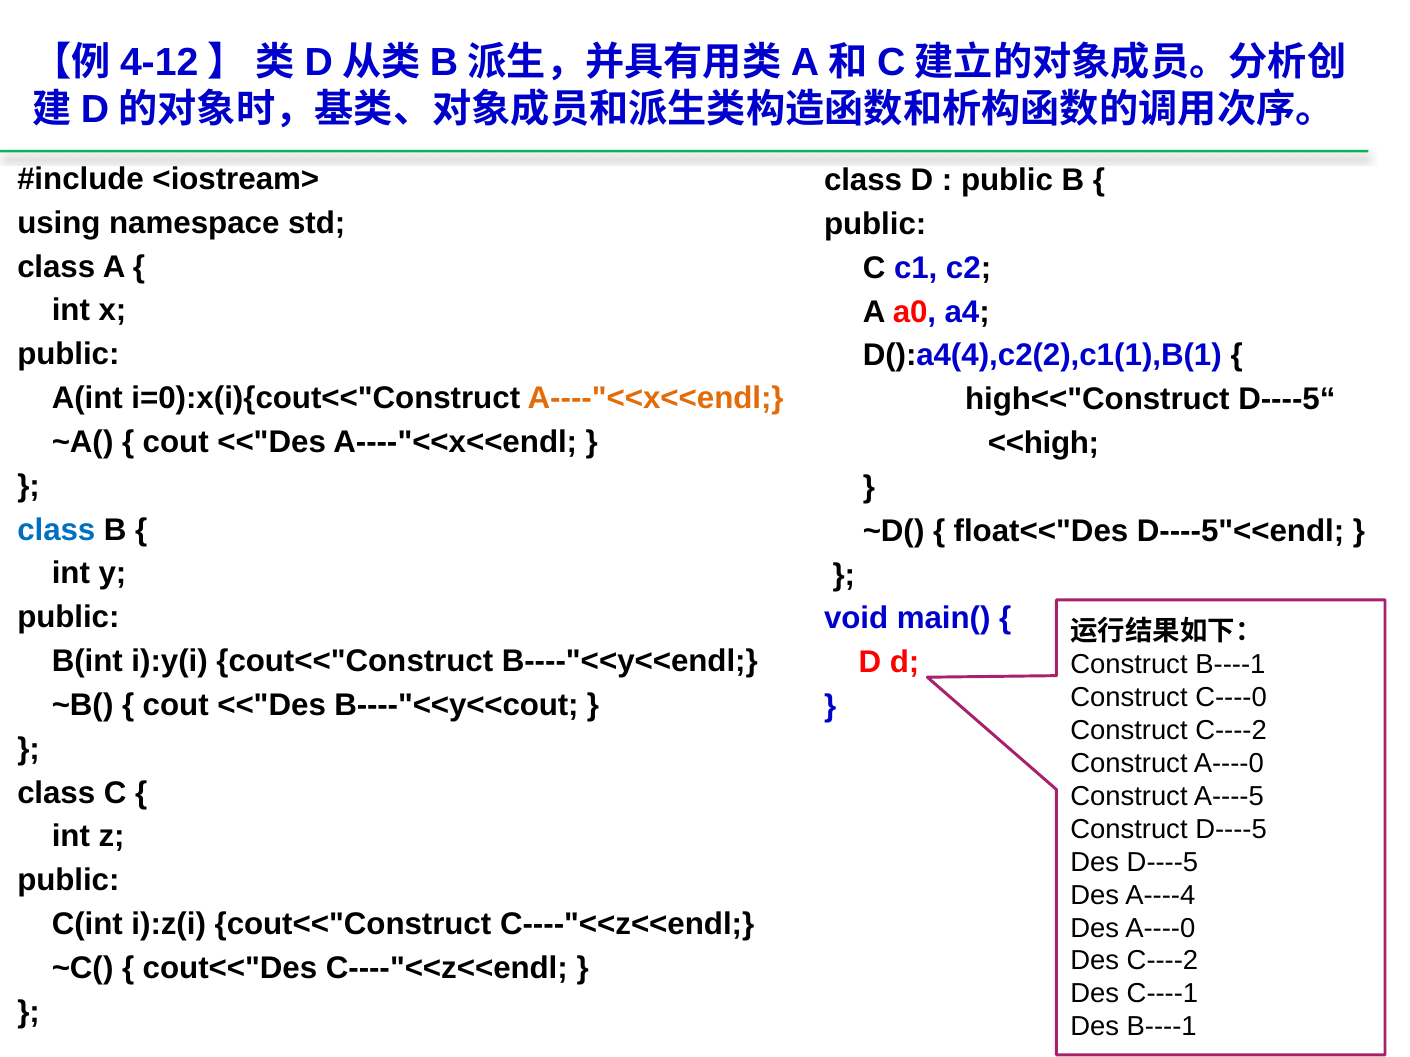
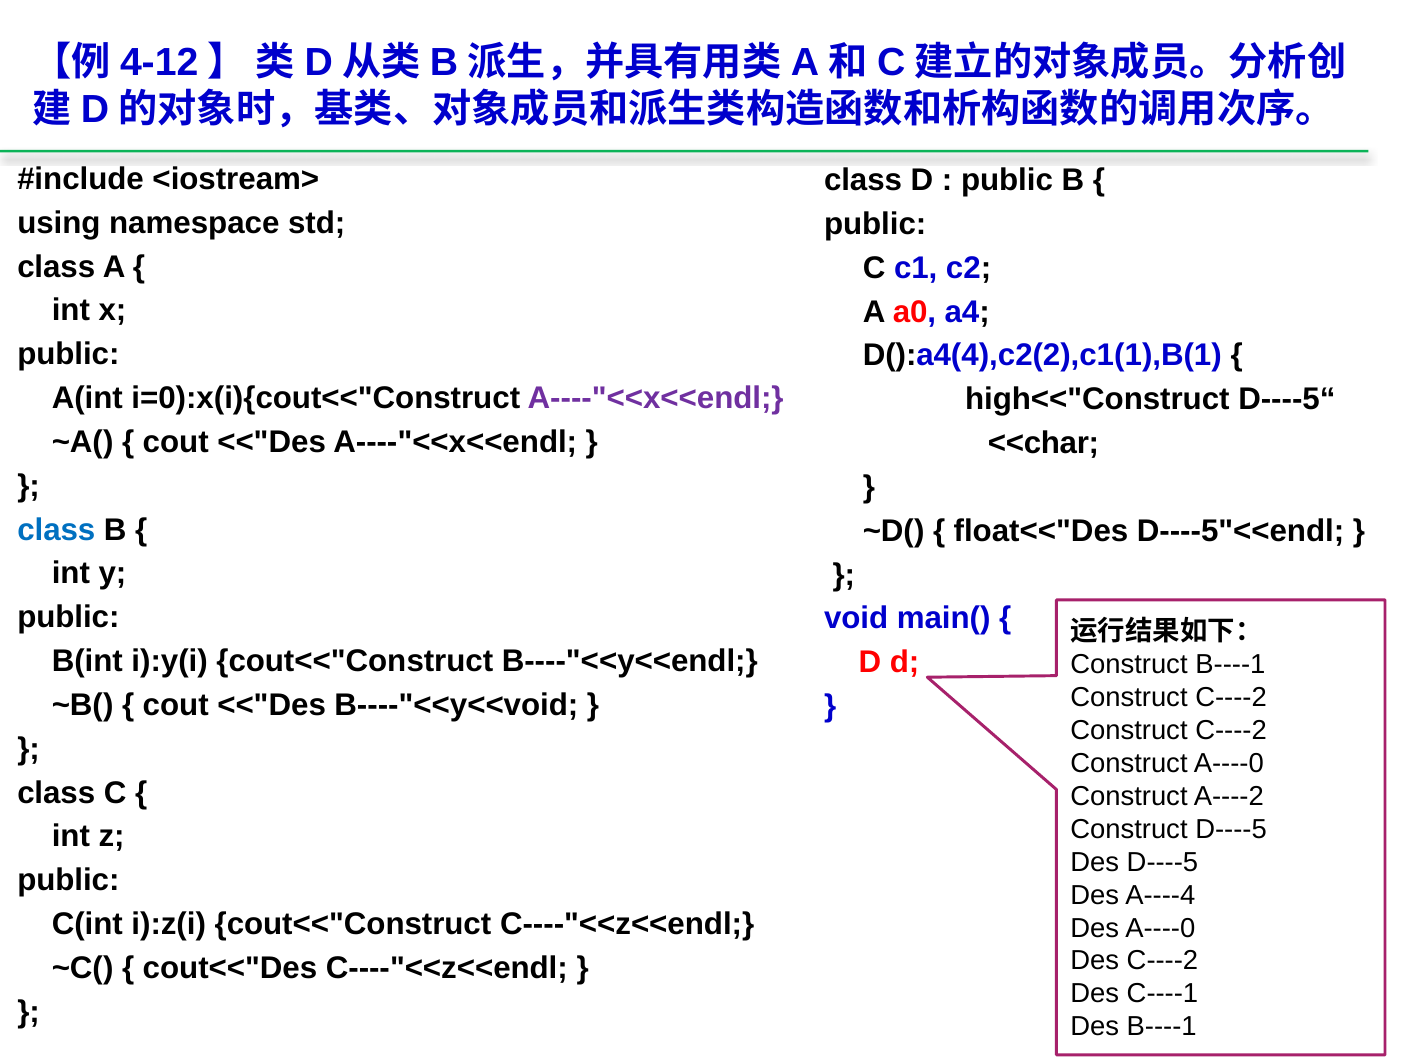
A----"<<x<<endl at (656, 399) colour: orange -> purple
<<high: <<high -> <<char
C----0 at (1231, 698): C----0 -> C----2
B----"<<y<<cout: B----"<<y<<cout -> B----"<<y<<void
A----5: A----5 -> A----2
